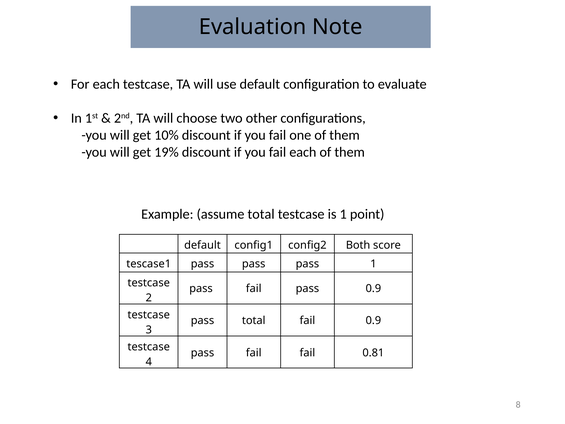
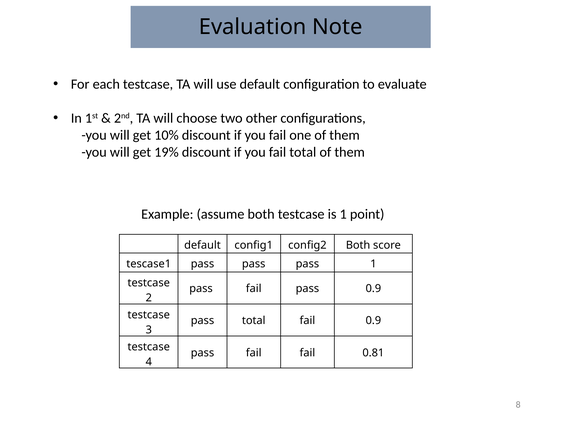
fail each: each -> total
assume total: total -> both
